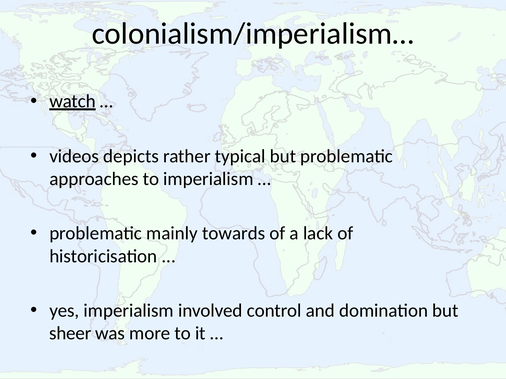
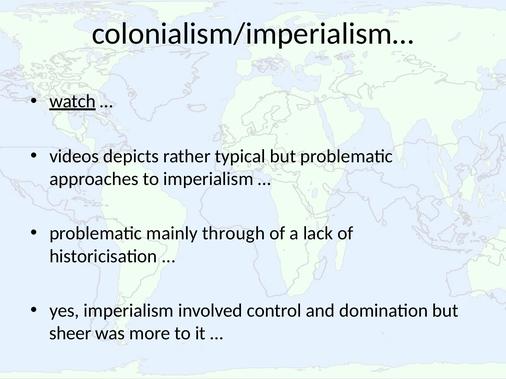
towards: towards -> through
